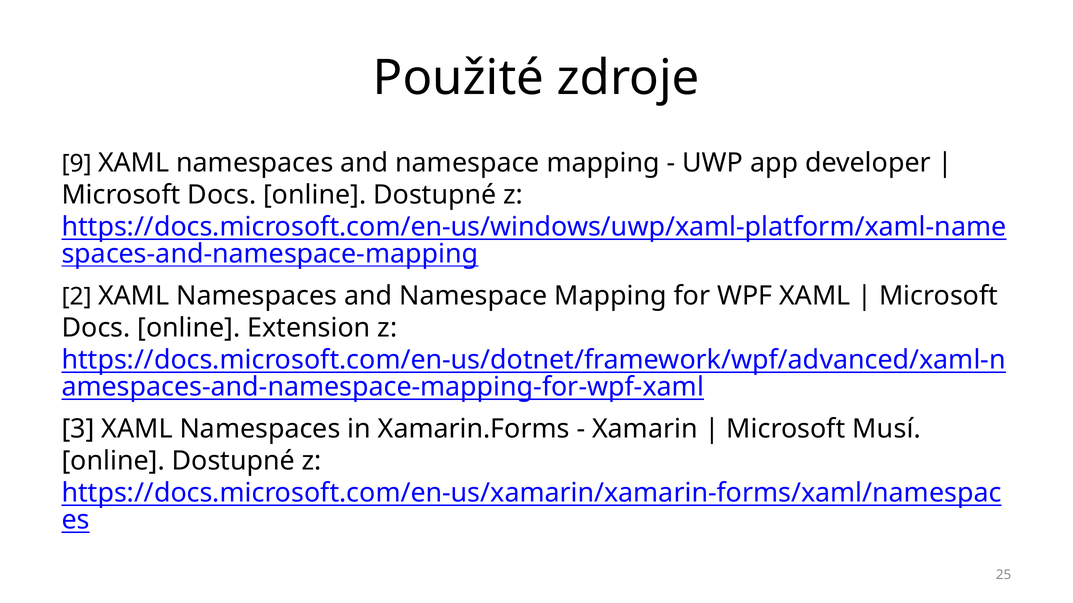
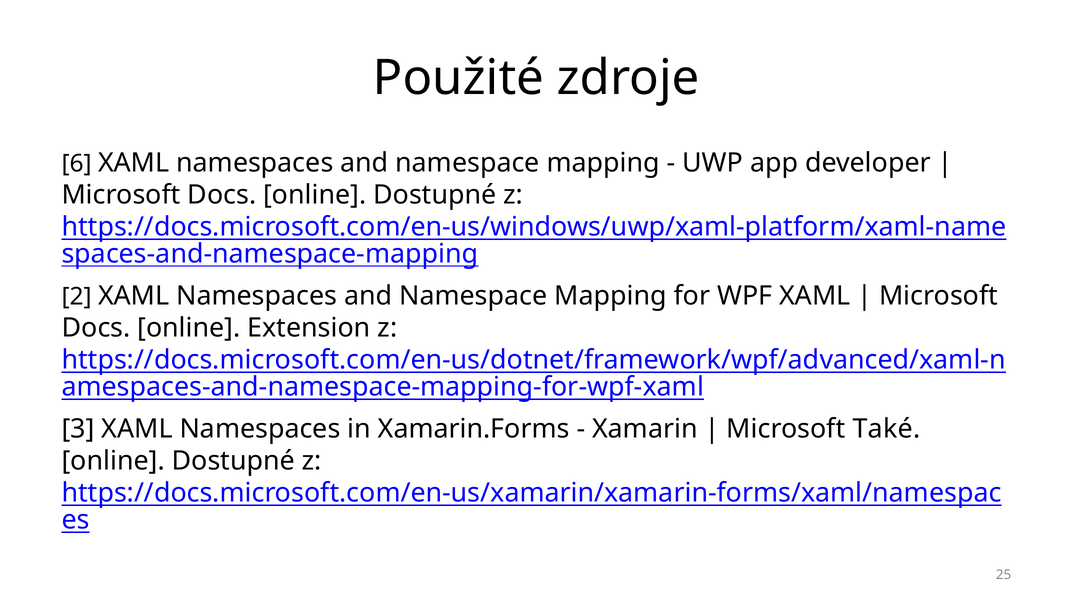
9: 9 -> 6
Musí: Musí -> Také
